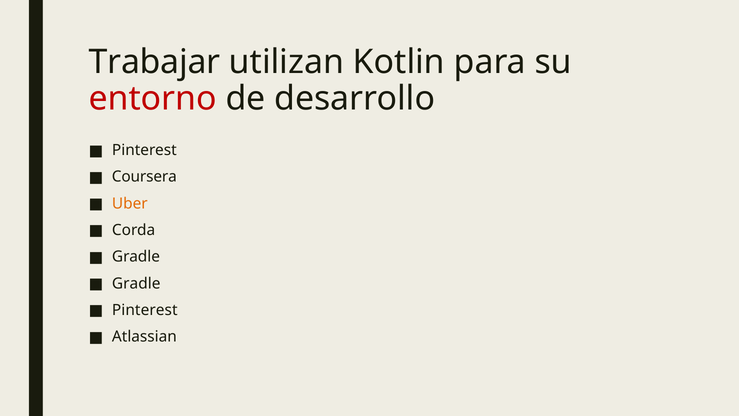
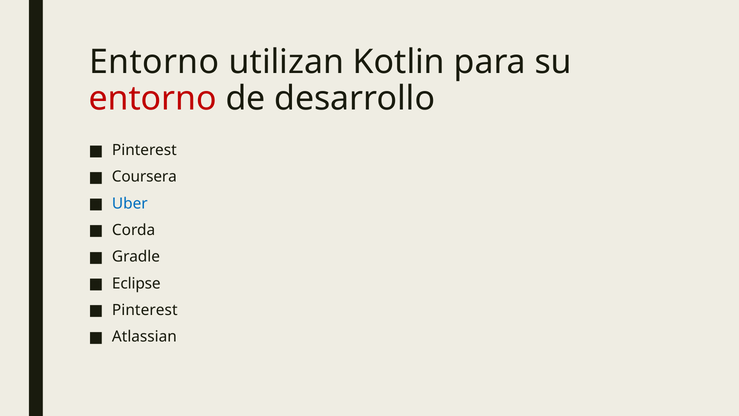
Trabajar at (155, 62): Trabajar -> Entorno
Uber colour: orange -> blue
Gradle at (136, 283): Gradle -> Eclipse
